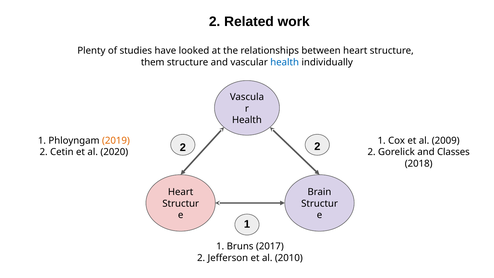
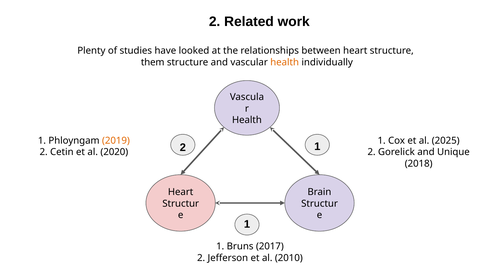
health at (285, 62) colour: blue -> orange
2009: 2009 -> 2025
2 2: 2 -> 1
Classes: Classes -> Unique
